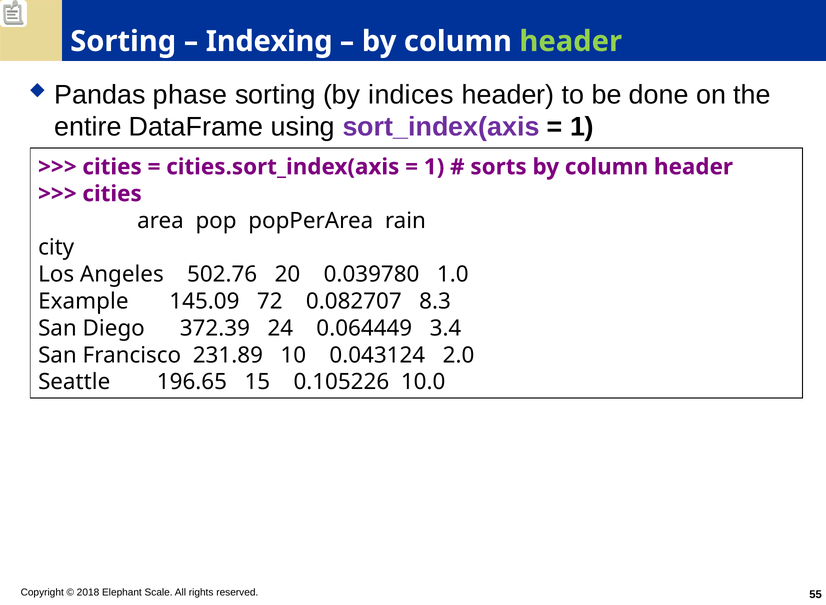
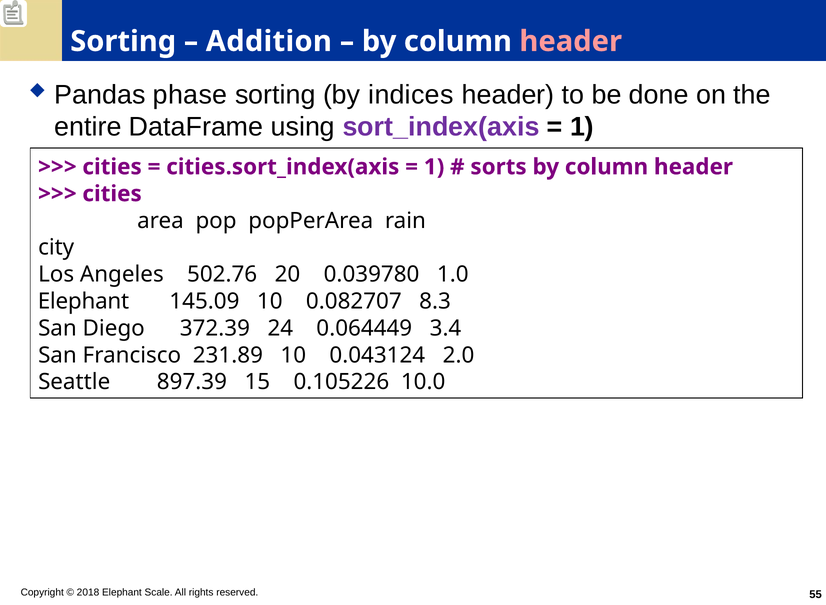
Indexing: Indexing -> Addition
header at (571, 41) colour: light green -> pink
Example at (83, 301): Example -> Elephant
145.09 72: 72 -> 10
196.65: 196.65 -> 897.39
